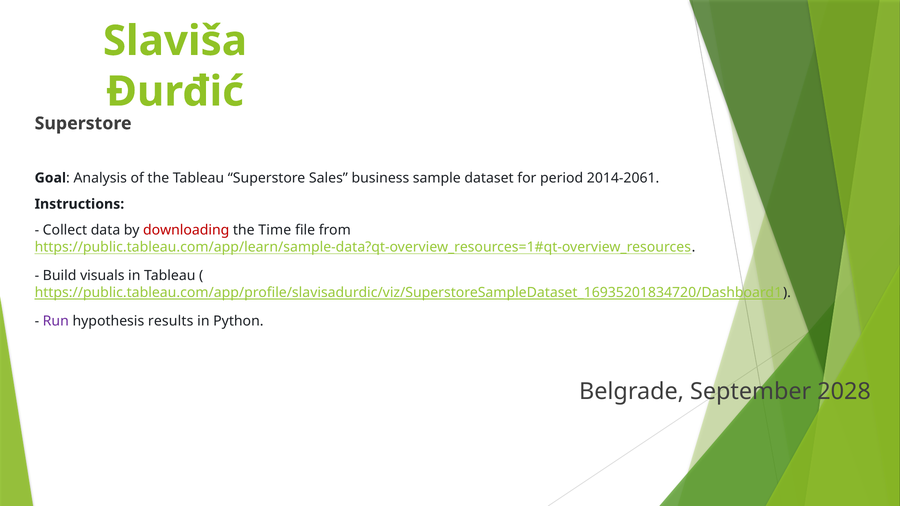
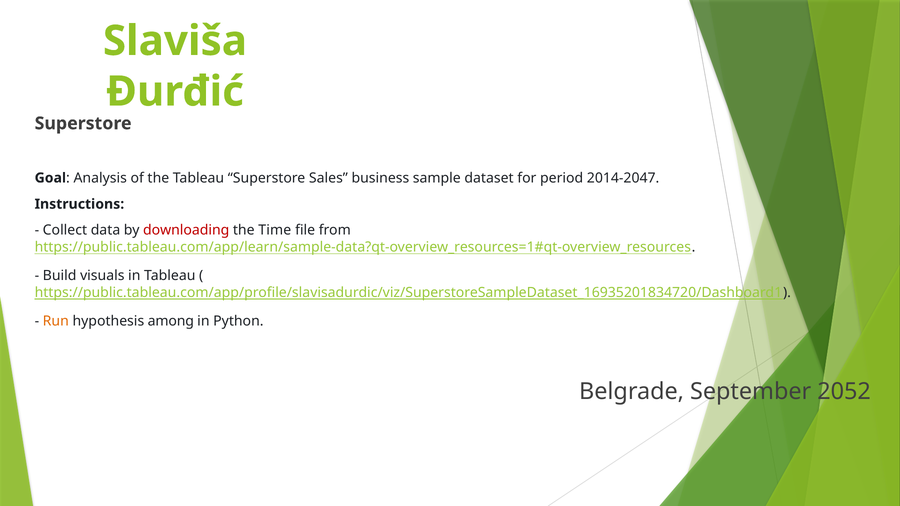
2014-2061: 2014-2061 -> 2014-2047
Run colour: purple -> orange
results: results -> among
2028: 2028 -> 2052
